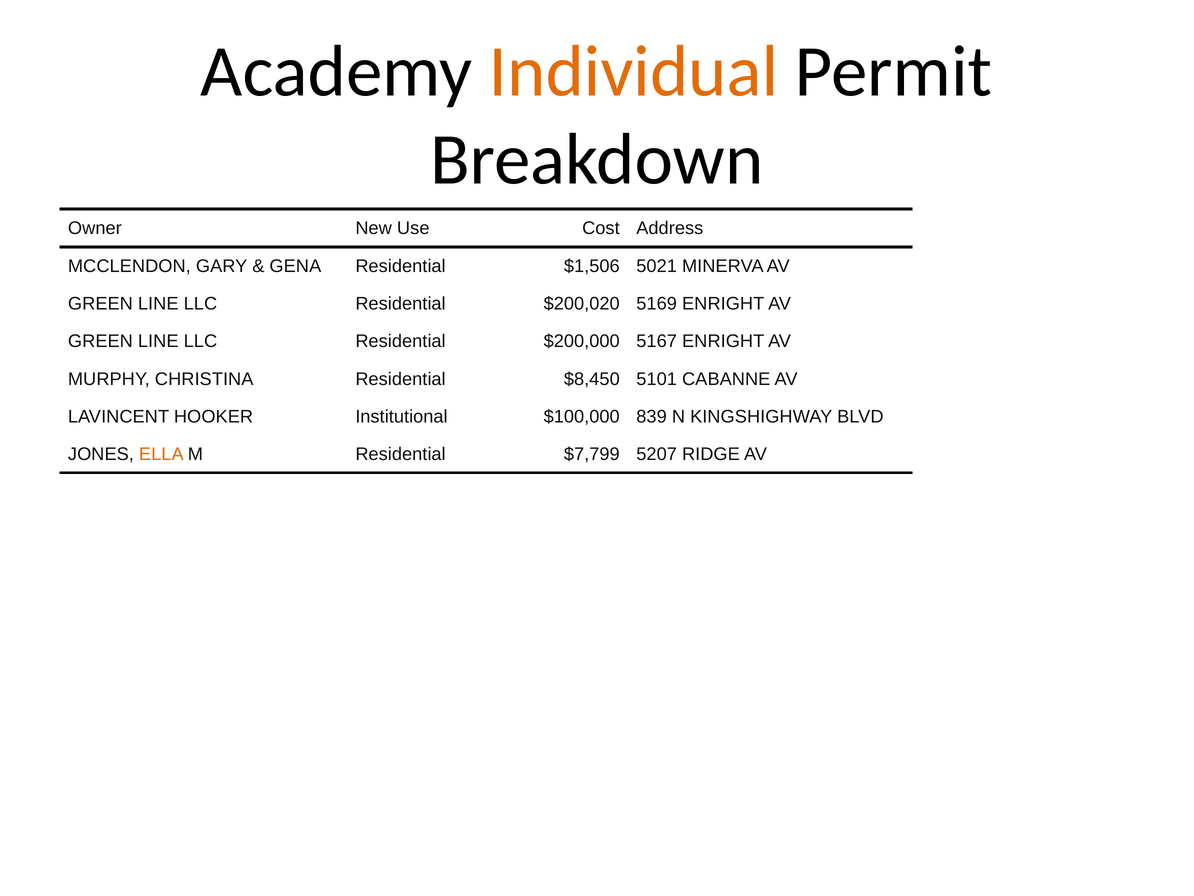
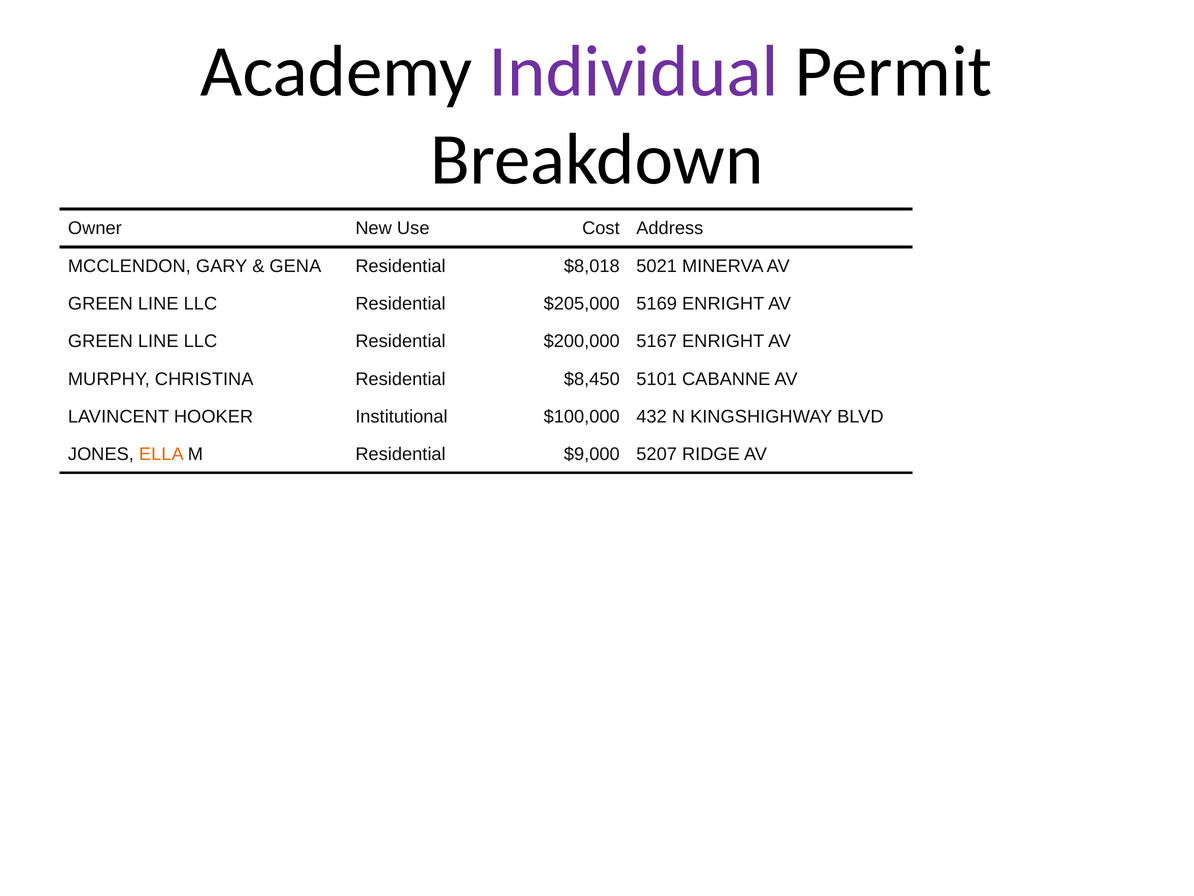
Individual colour: orange -> purple
$1,506: $1,506 -> $8,018
$200,020: $200,020 -> $205,000
839: 839 -> 432
$7,799: $7,799 -> $9,000
